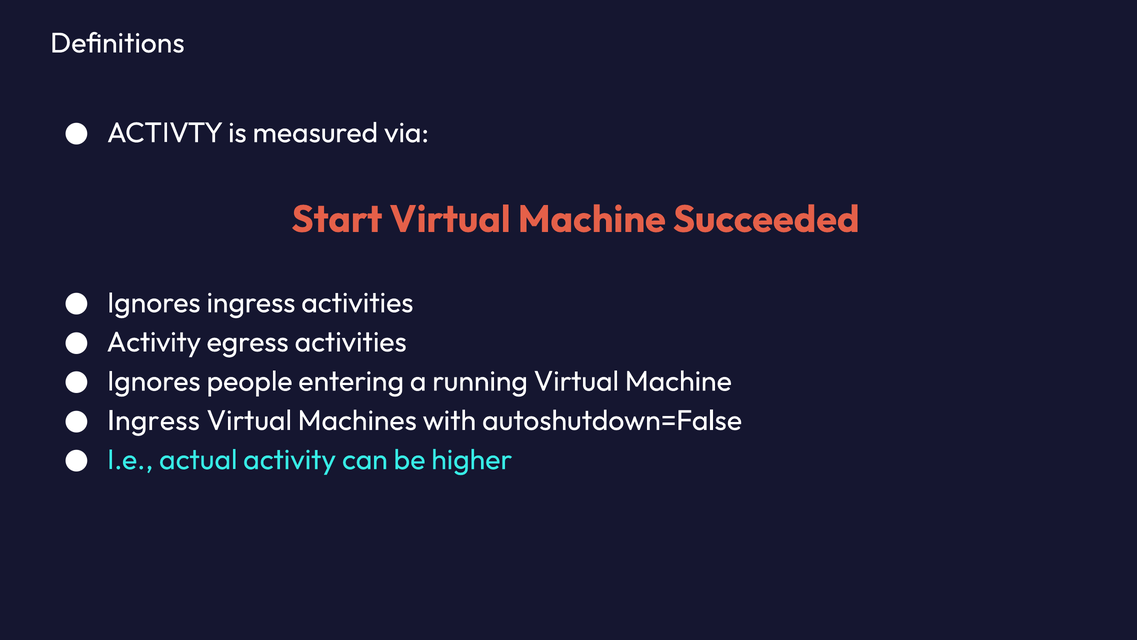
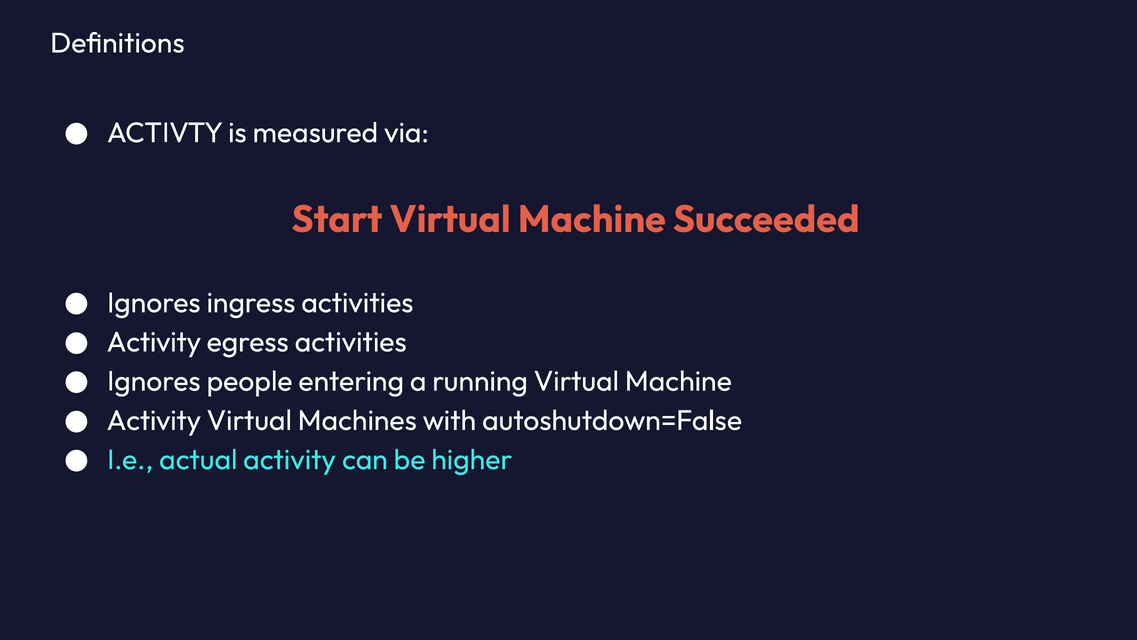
Ingress at (154, 420): Ingress -> Activity
